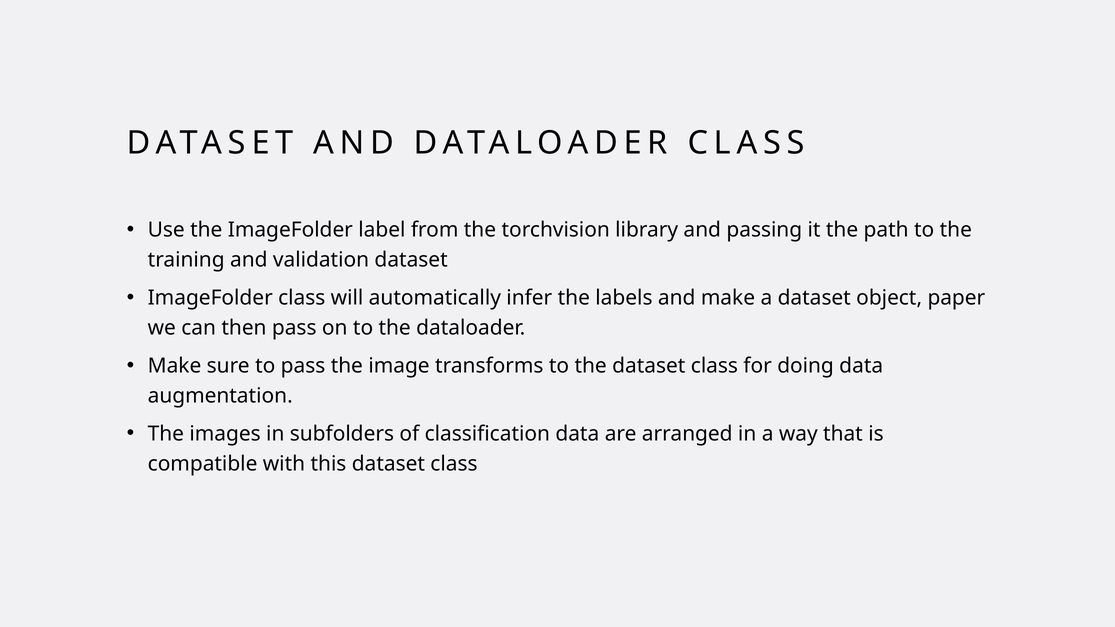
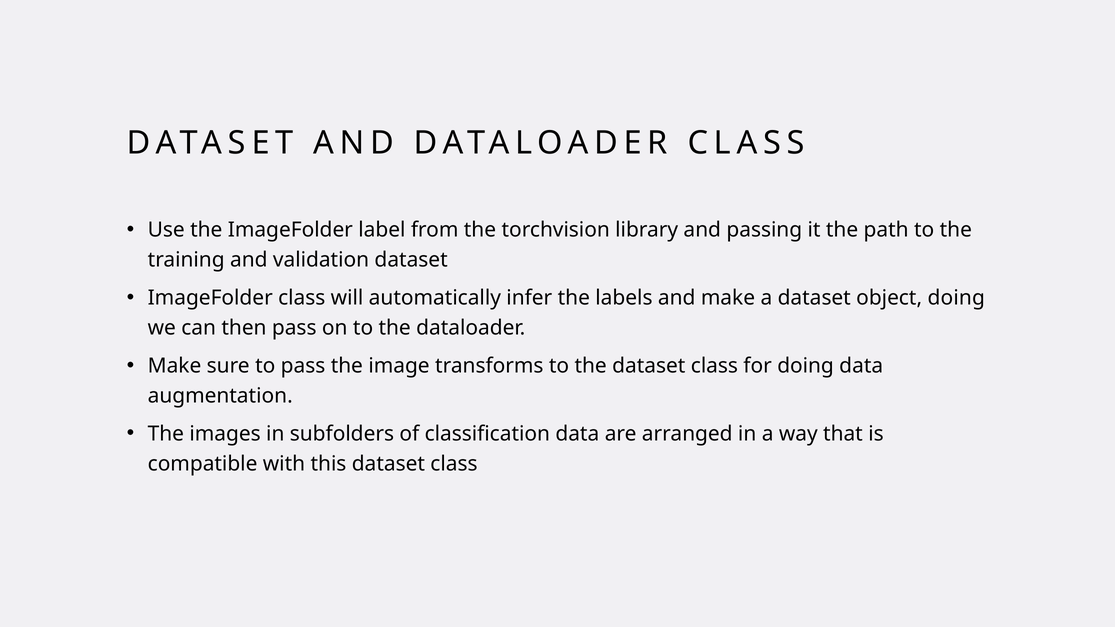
object paper: paper -> doing
